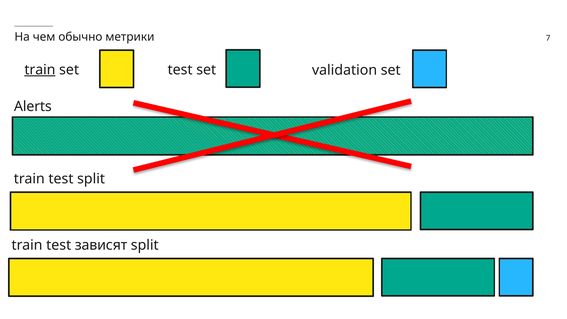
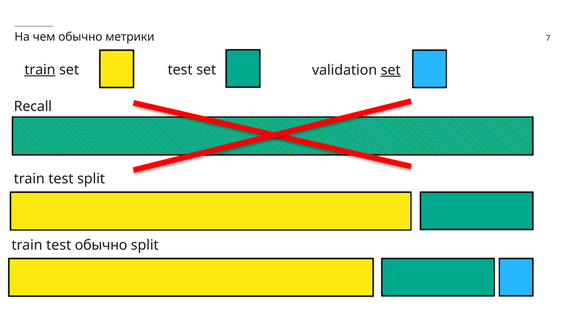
set at (391, 70) underline: none -> present
Alerts: Alerts -> Recall
test зависят: зависят -> обычно
